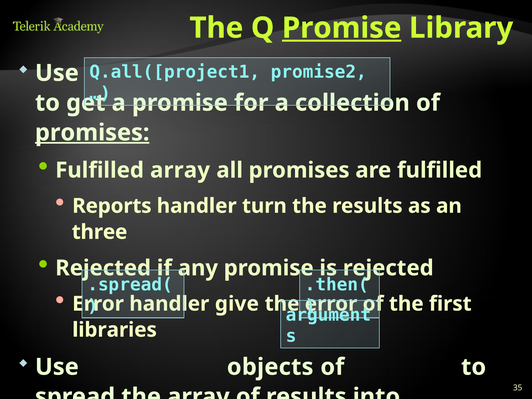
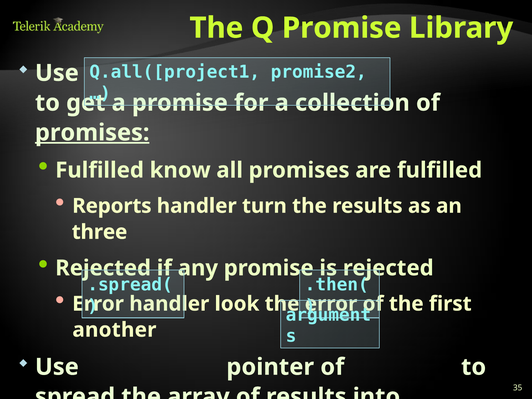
Promise at (342, 28) underline: present -> none
Fulfilled array: array -> know
give: give -> look
libraries: libraries -> another
objects: objects -> pointer
